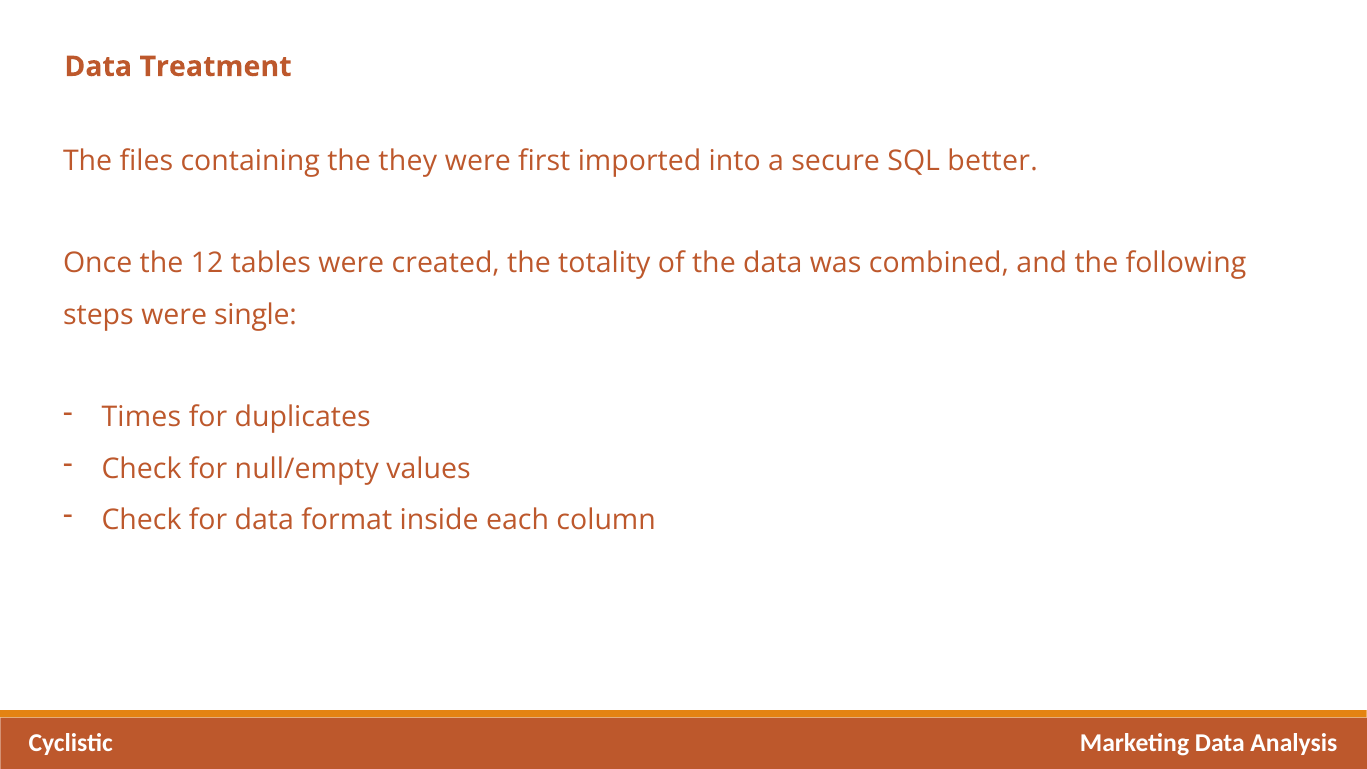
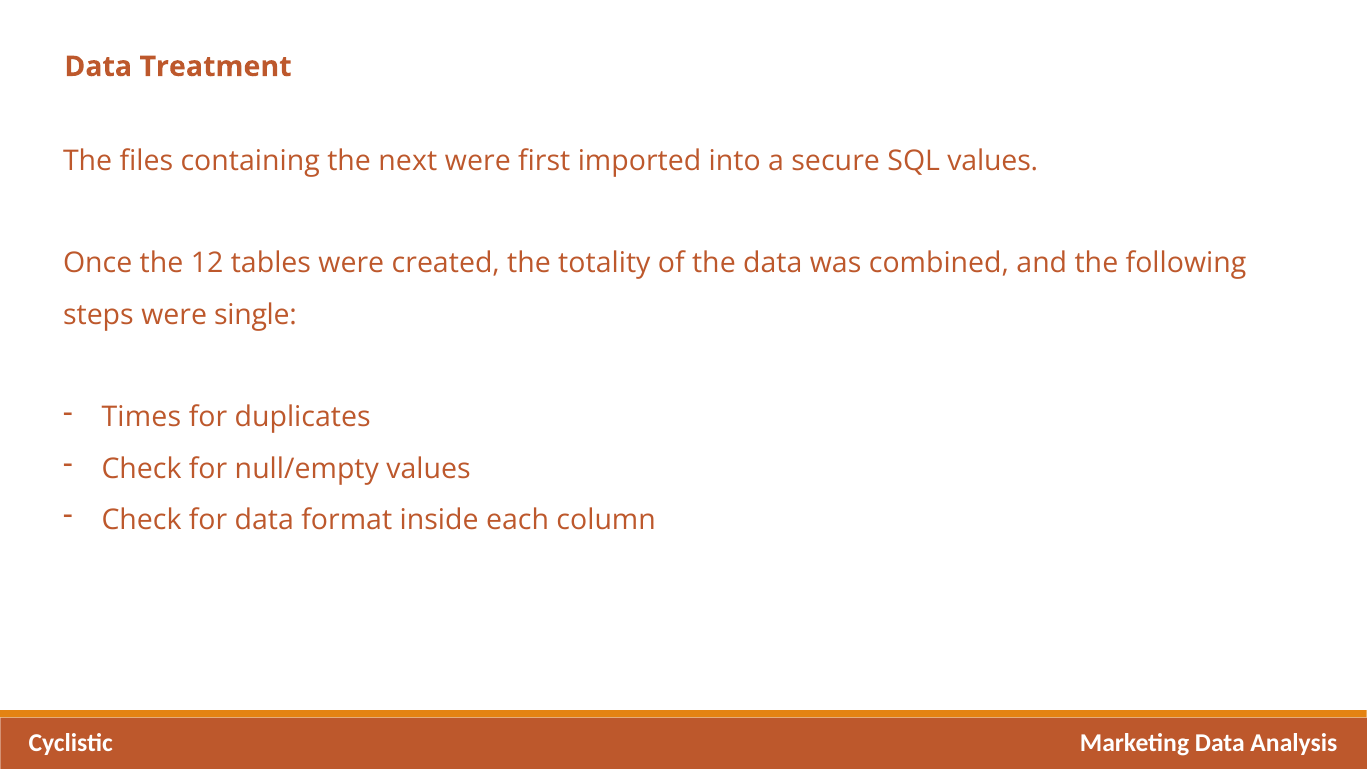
they: they -> next
SQL better: better -> values
